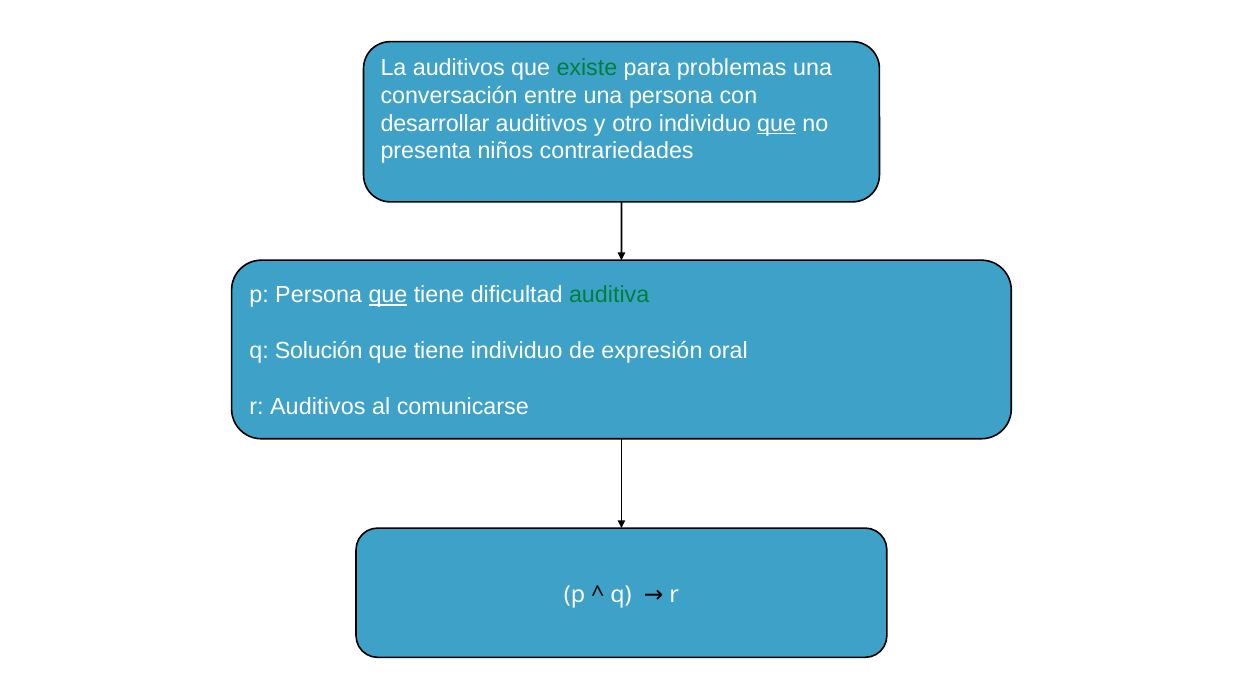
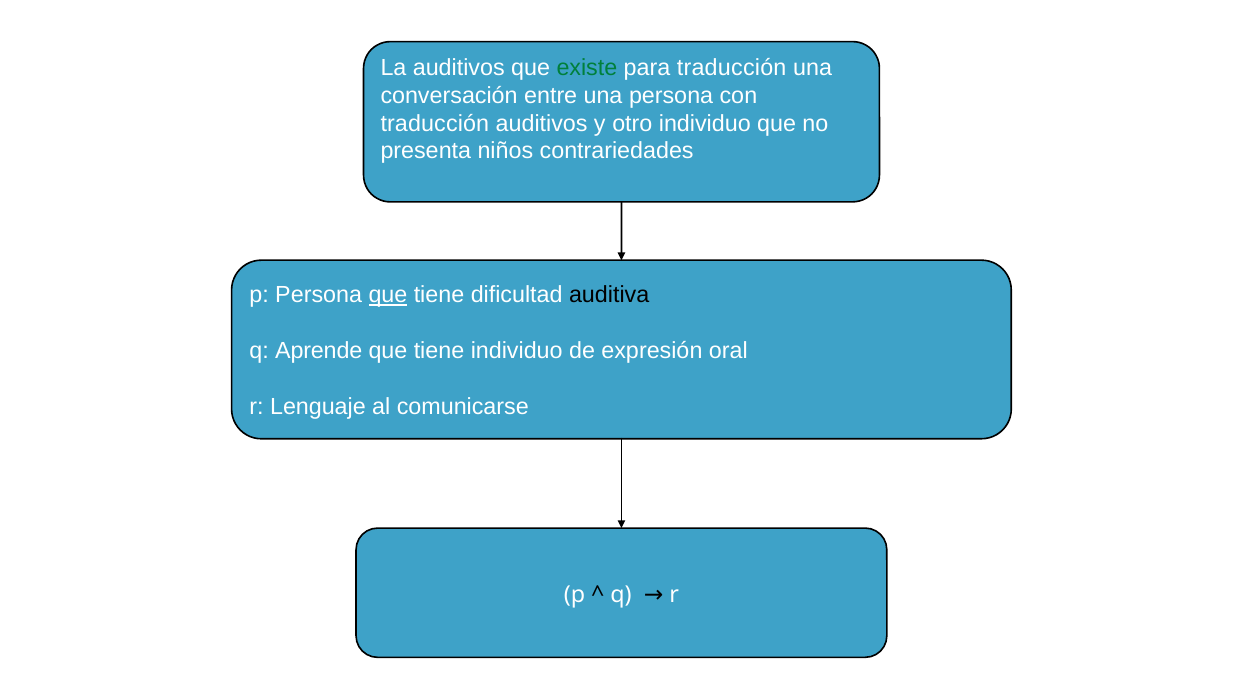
para problemas: problemas -> traducción
desarrollar at (435, 123): desarrollar -> traducción
que at (777, 123) underline: present -> none
auditiva colour: green -> black
Solución: Solución -> Aprende
r Auditivos: Auditivos -> Lenguaje
